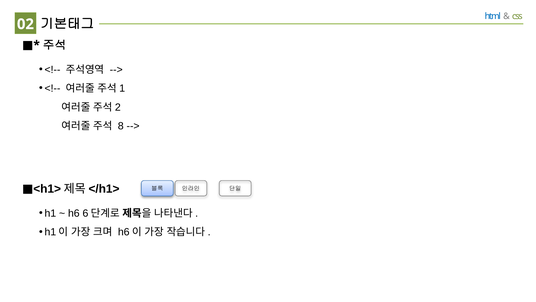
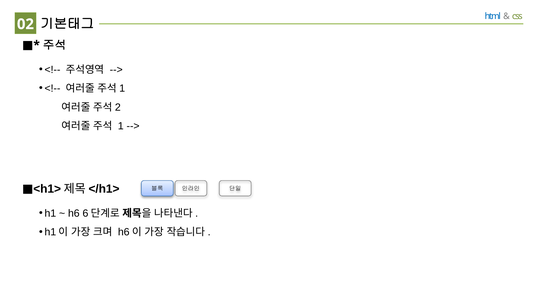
8: 8 -> 1
